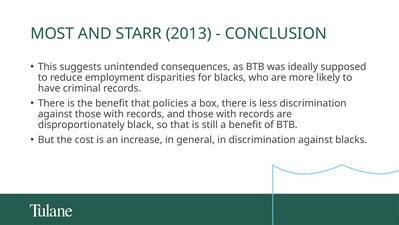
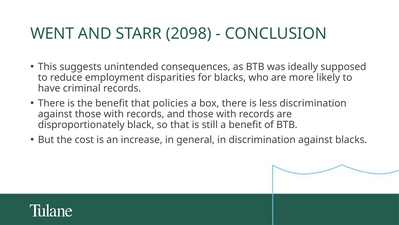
MOST: MOST -> WENT
2013: 2013 -> 2098
